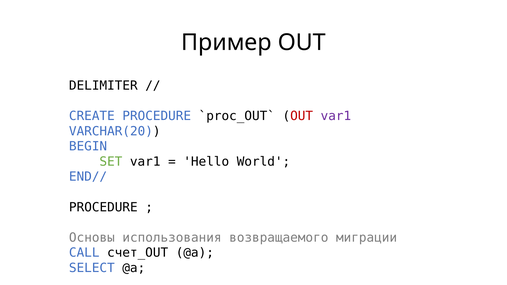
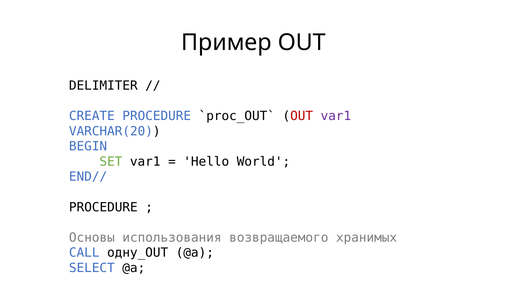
миграции: миграции -> хранимых
счет_OUT: счет_OUT -> одну_OUT
